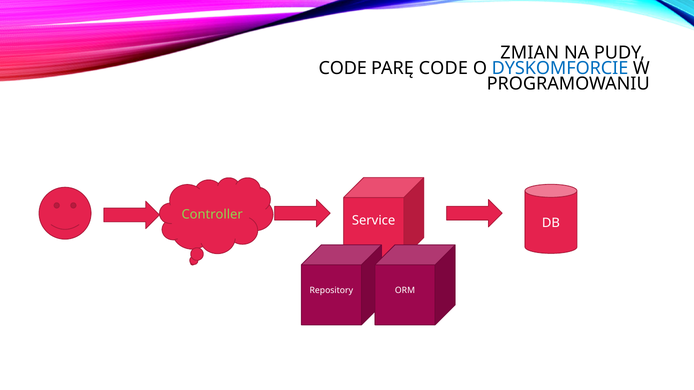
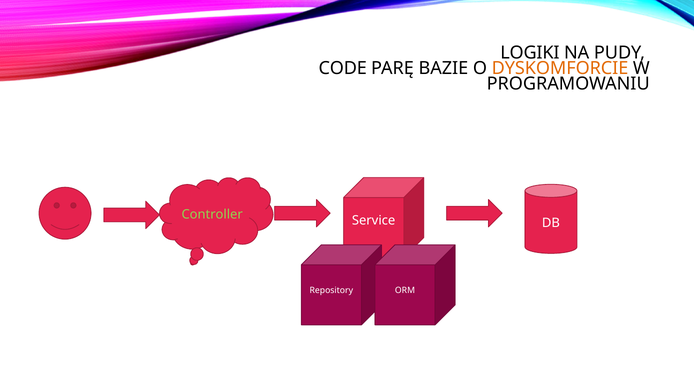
ZMIAN: ZMIAN -> LOGIKI
PARĘ CODE: CODE -> BAZIE
DYSKOMFORCIE colour: blue -> orange
